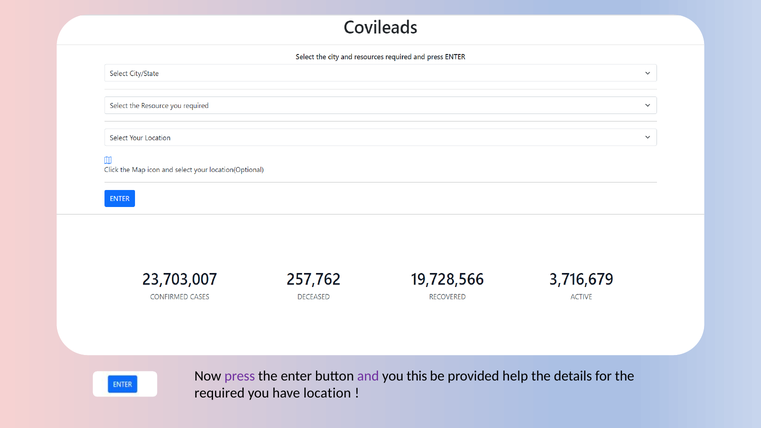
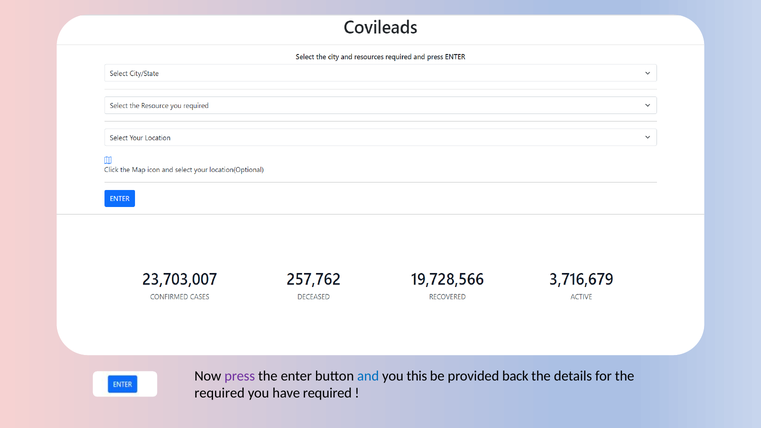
and colour: purple -> blue
help: help -> back
have location: location -> required
